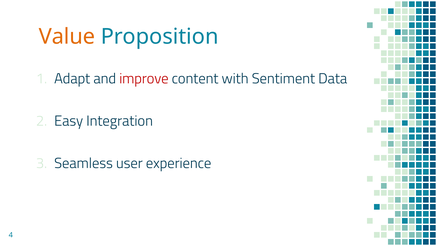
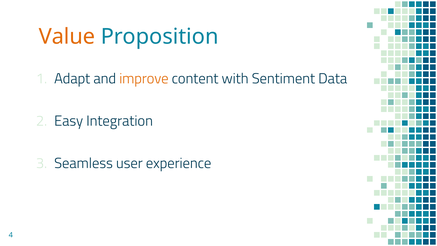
improve colour: red -> orange
